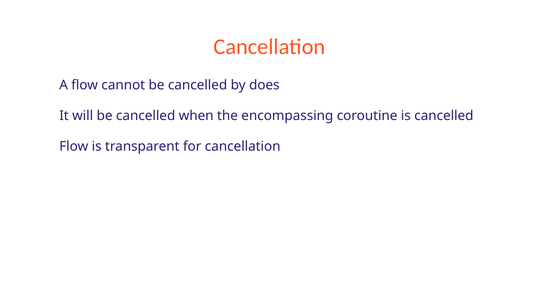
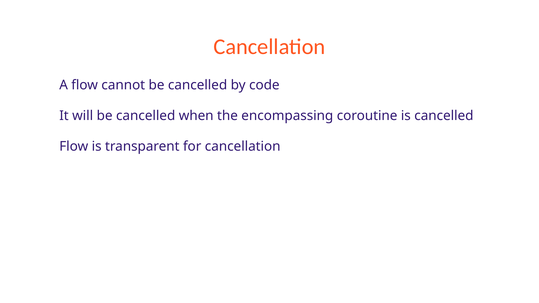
does: does -> code
